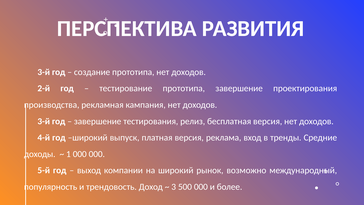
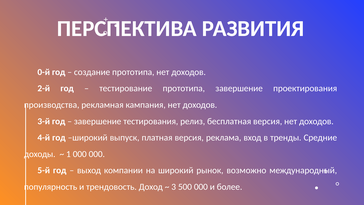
3-й at (44, 72): 3-й -> 0-й
